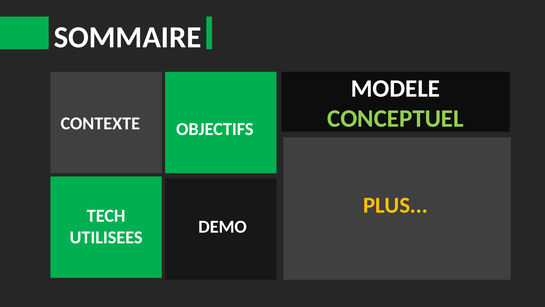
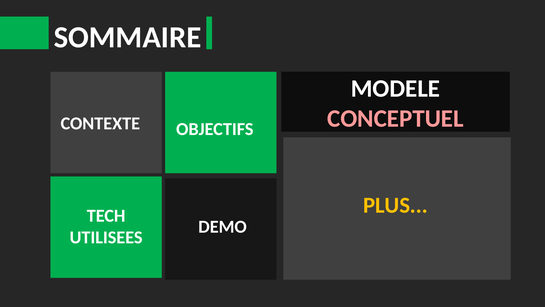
CONCEPTUEL colour: light green -> pink
